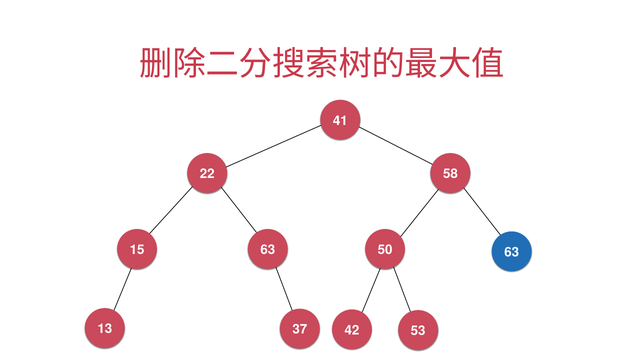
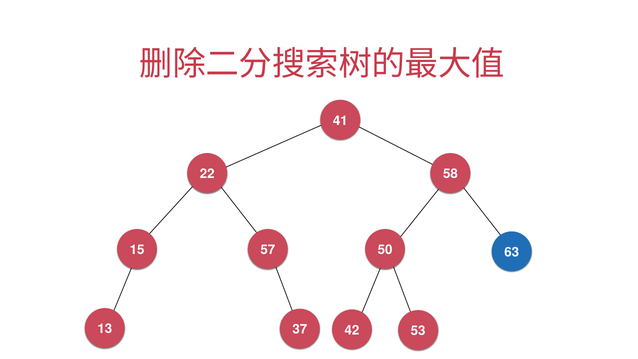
15 63: 63 -> 57
